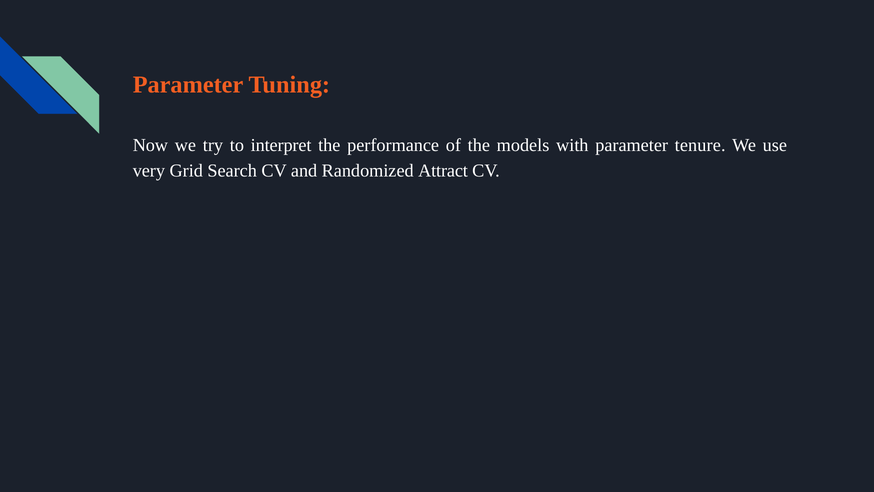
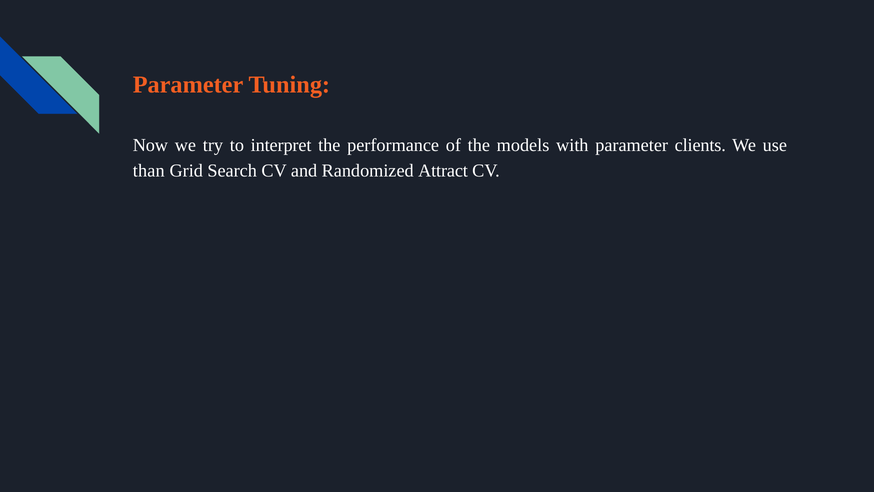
tenure: tenure -> clients
very: very -> than
